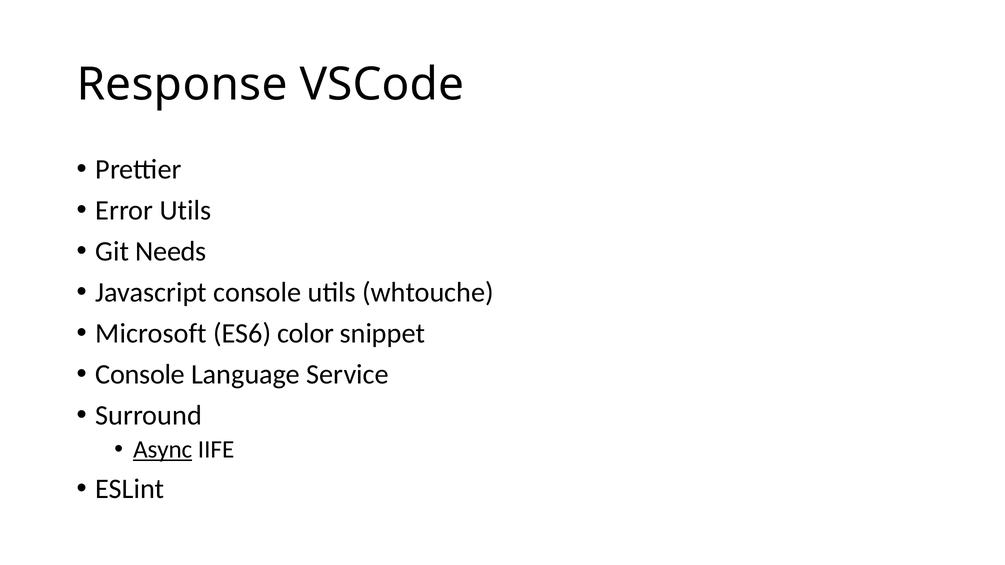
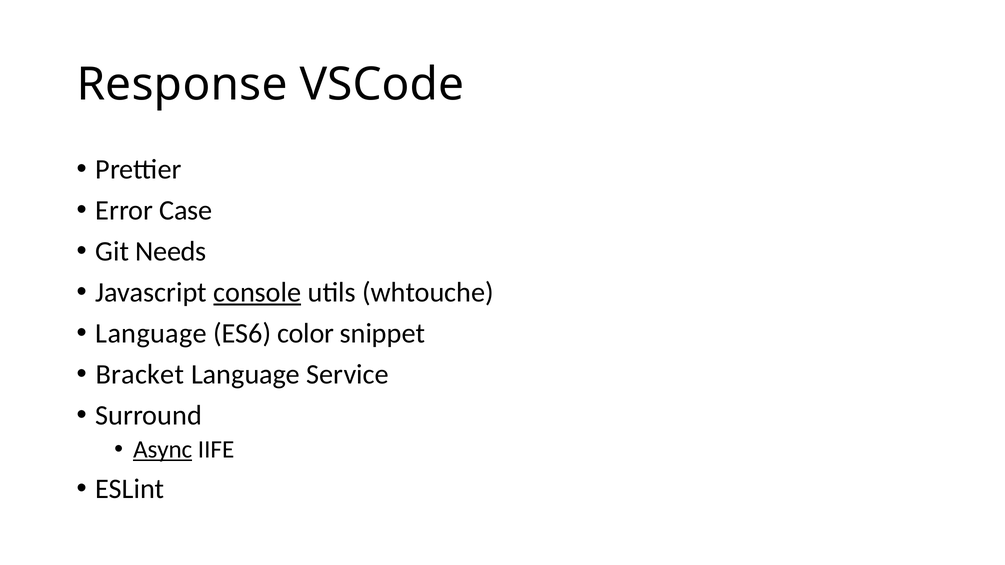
Error Utils: Utils -> Case
console at (257, 292) underline: none -> present
Microsoft at (151, 334): Microsoft -> Language
Console at (140, 375): Console -> Bracket
